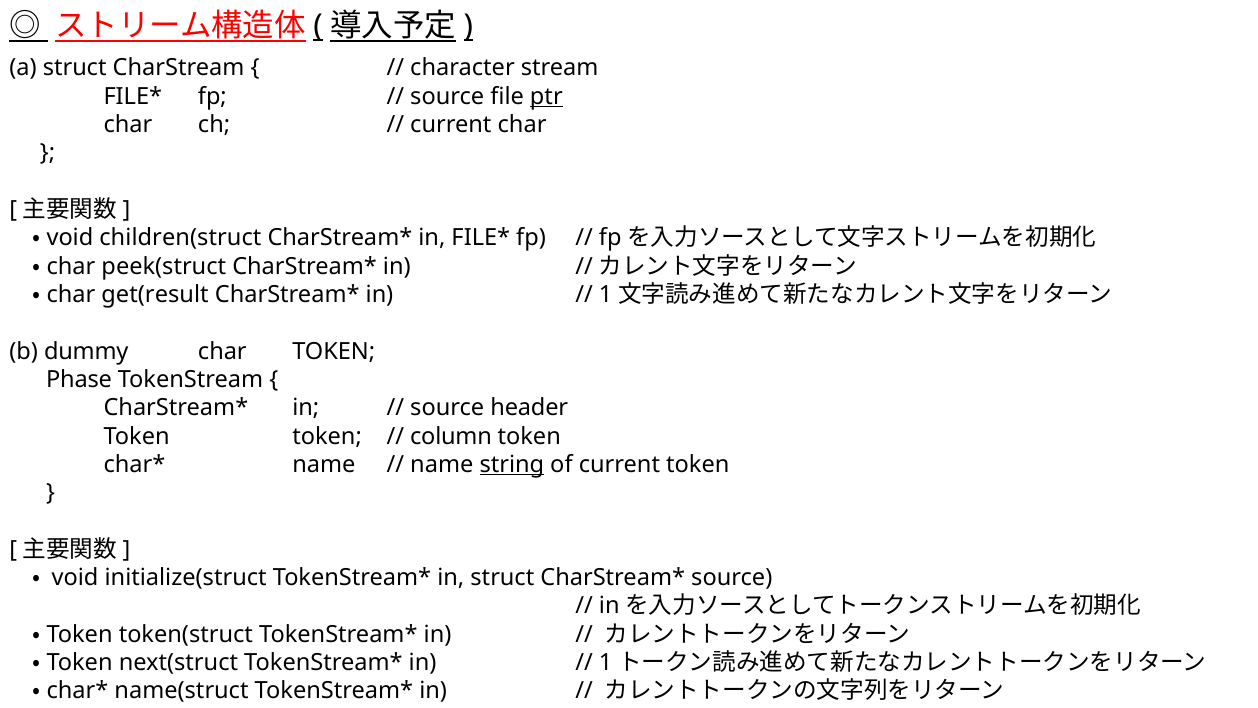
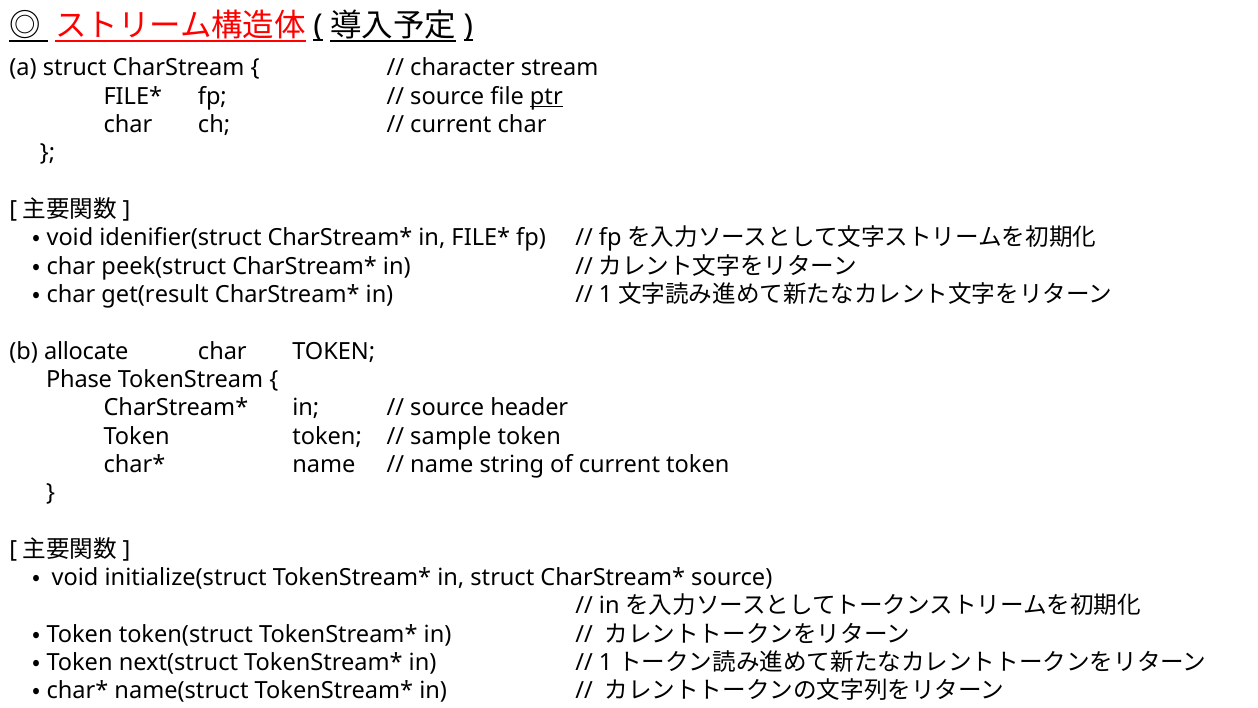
children(struct: children(struct -> idenifier(struct
dummy: dummy -> allocate
column: column -> sample
string underline: present -> none
